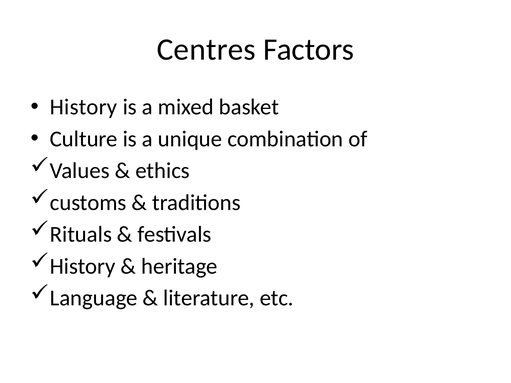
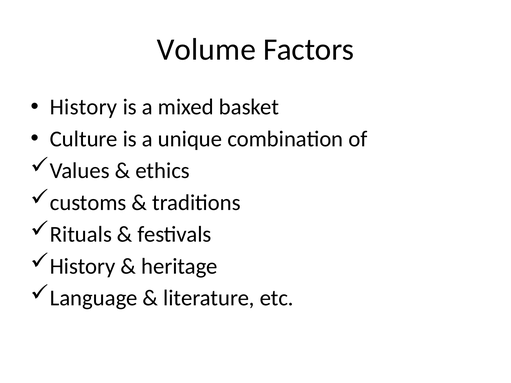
Centres: Centres -> Volume
